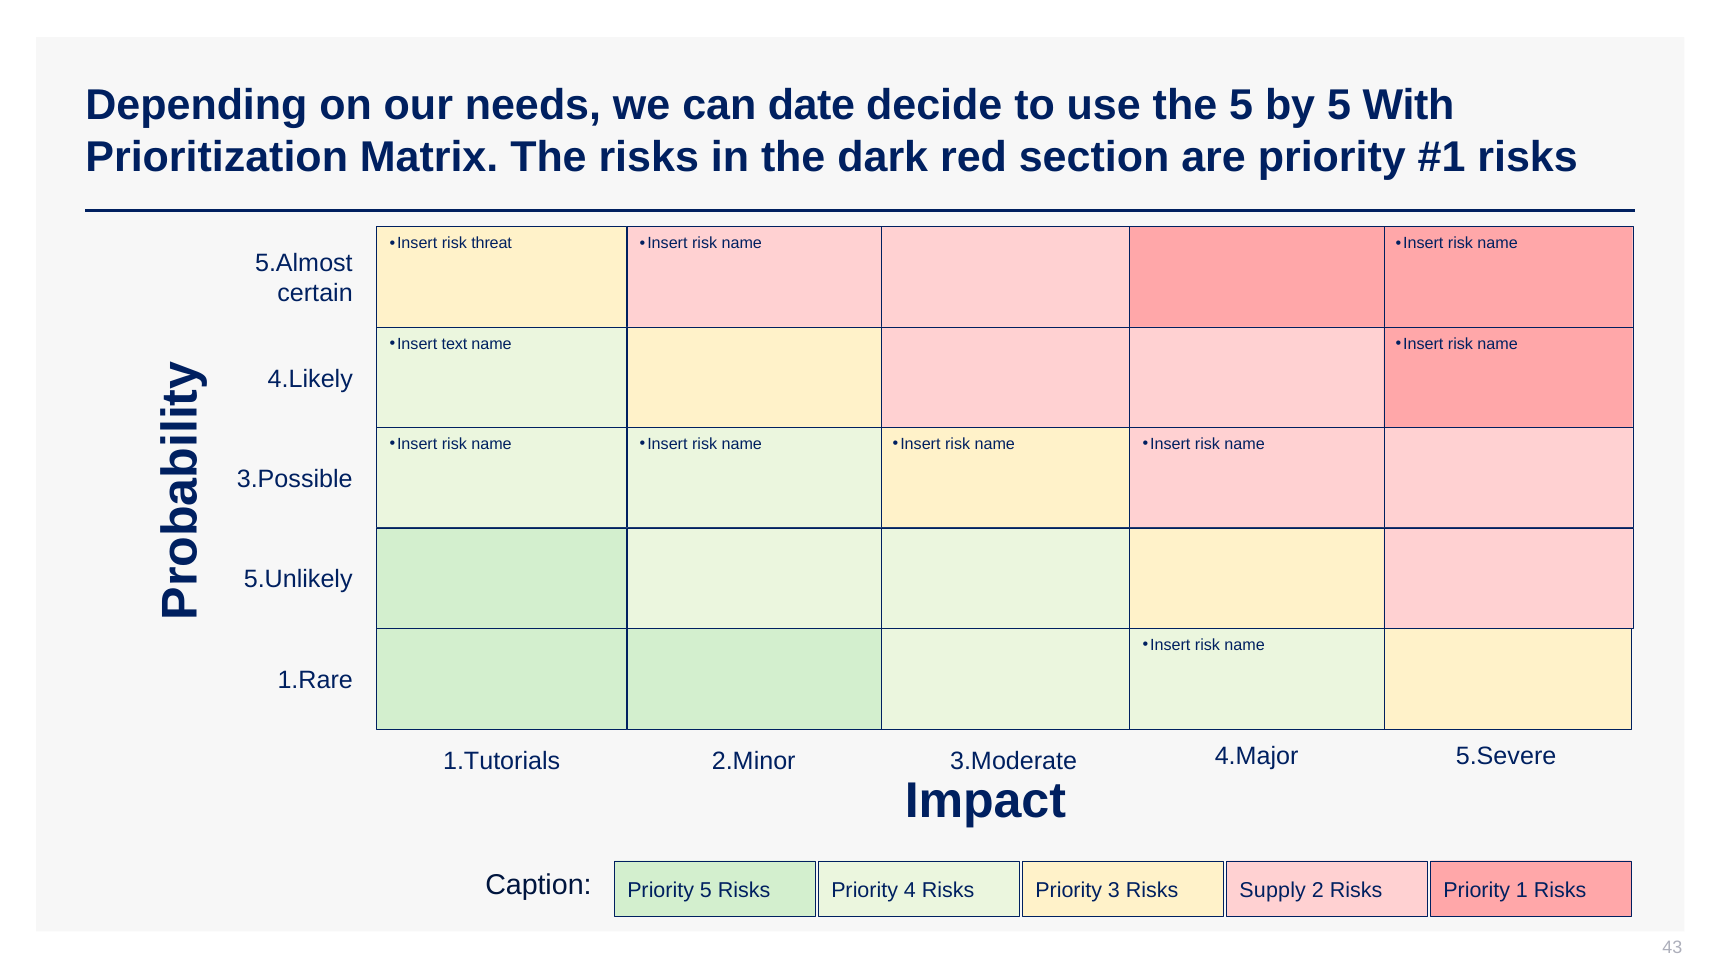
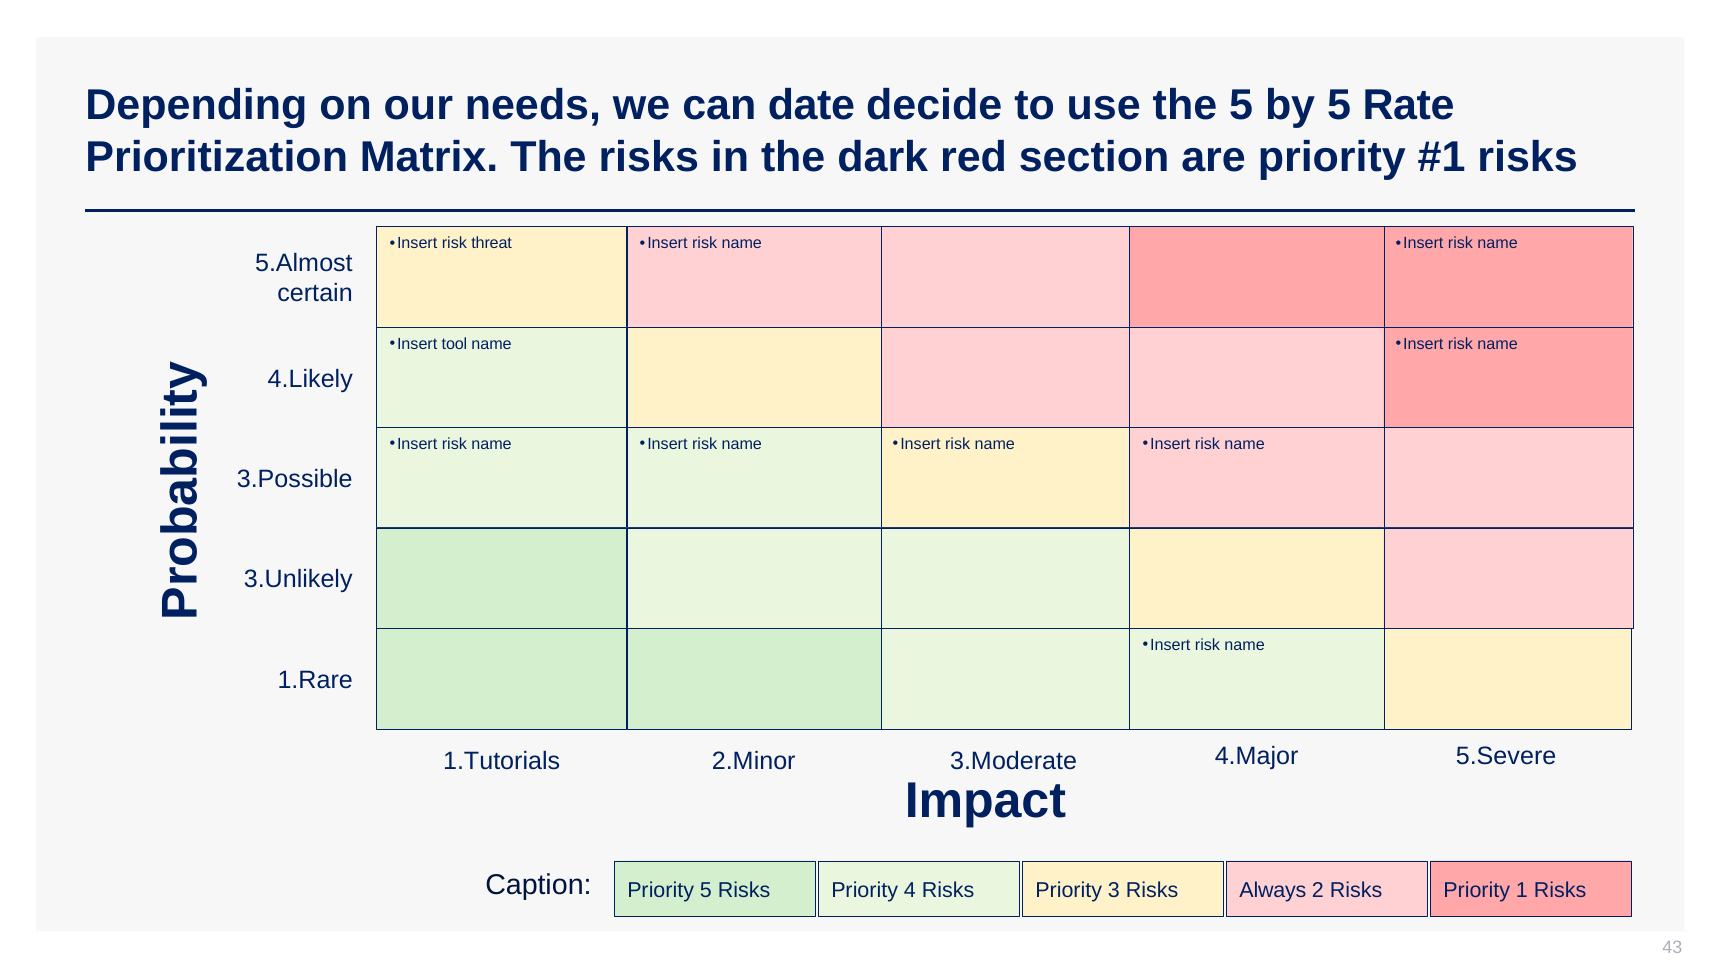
With: With -> Rate
text: text -> tool
5.Unlikely: 5.Unlikely -> 3.Unlikely
Supply: Supply -> Always
